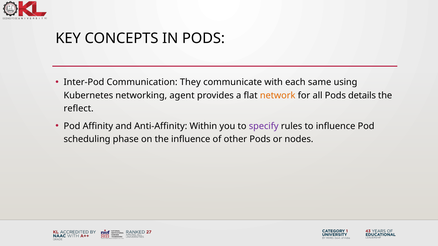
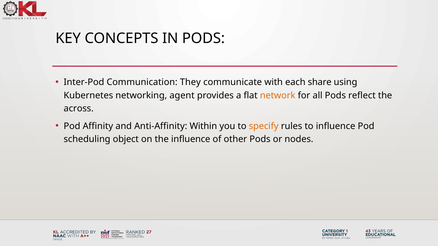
same: same -> share
details: details -> reflect
reflect: reflect -> across
specify colour: purple -> orange
phase: phase -> object
